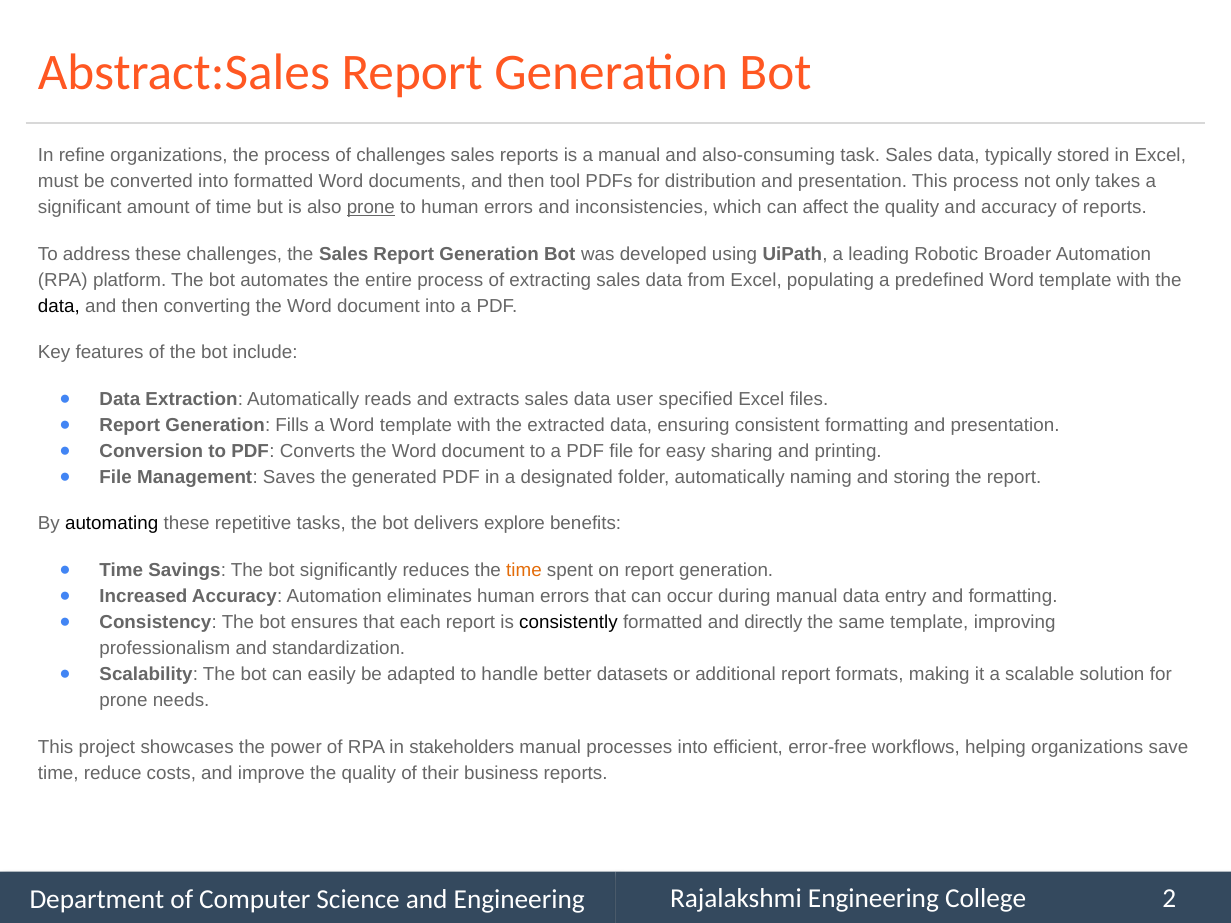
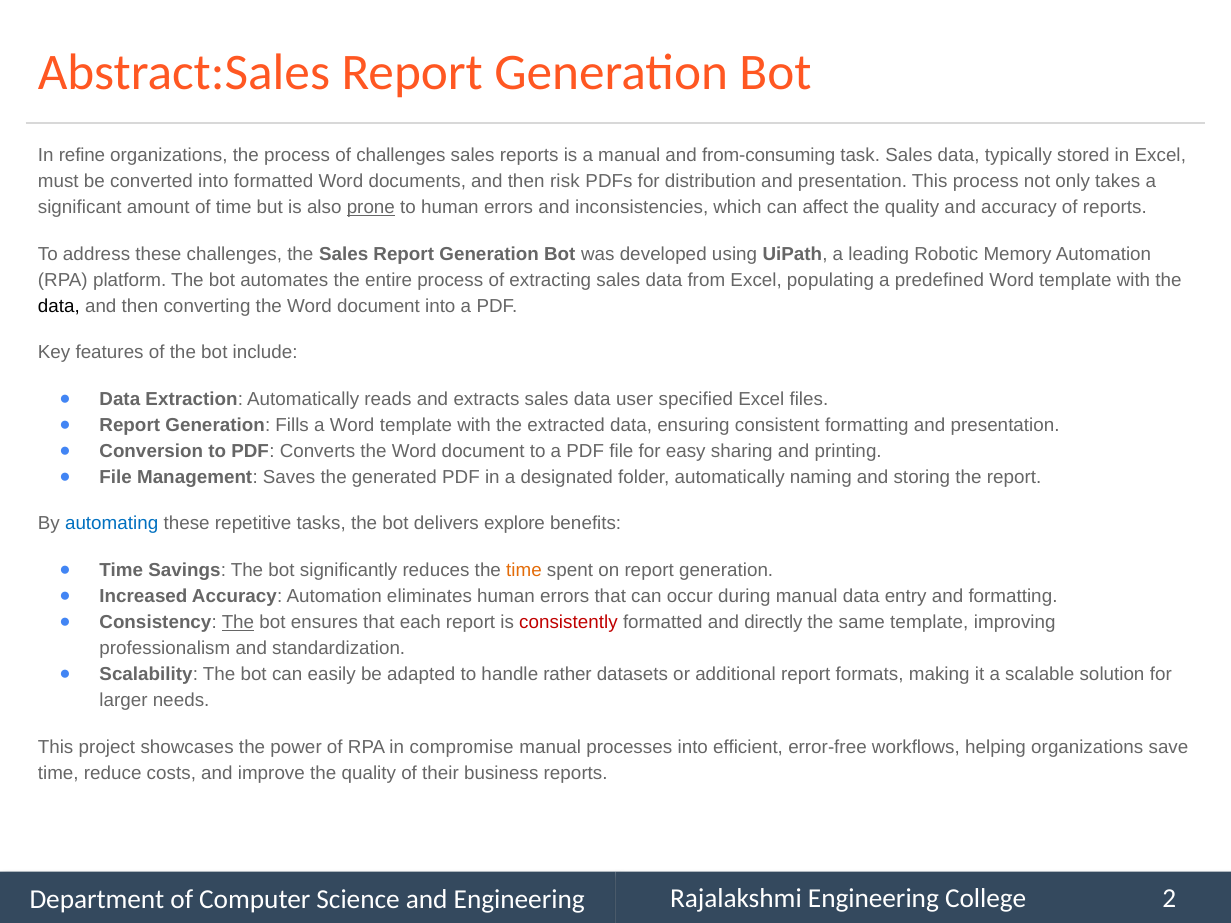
also-consuming: also-consuming -> from-consuming
tool: tool -> risk
Broader: Broader -> Memory
automating colour: black -> blue
The at (238, 622) underline: none -> present
consistently colour: black -> red
better: better -> rather
prone at (124, 701): prone -> larger
stakeholders: stakeholders -> compromise
